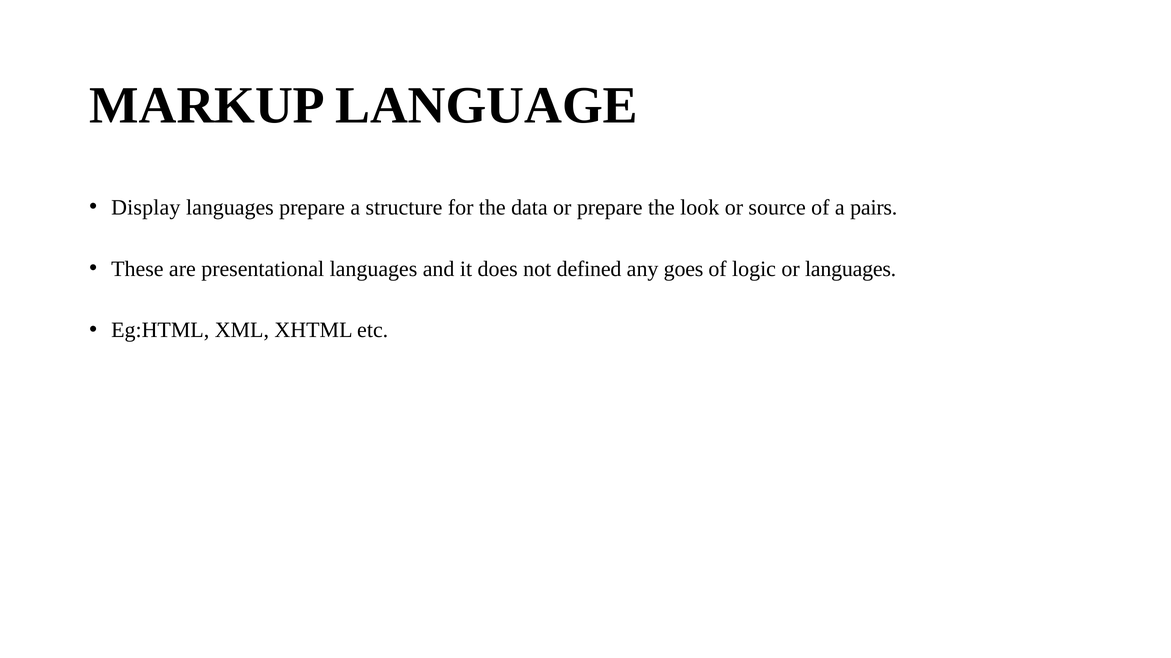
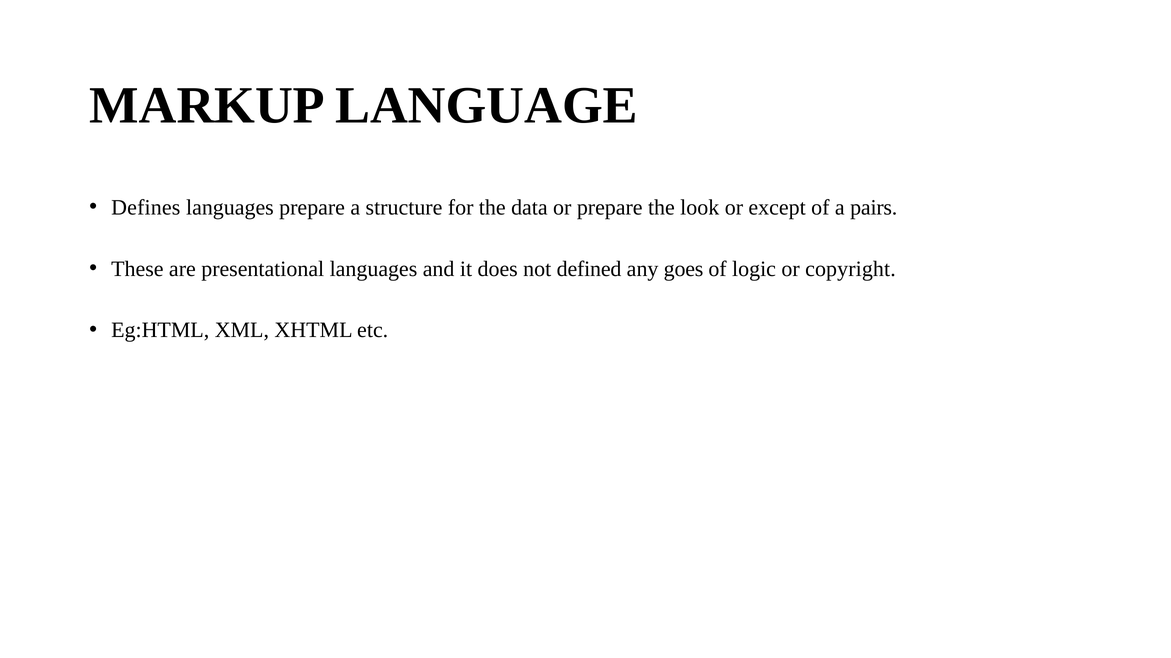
Display: Display -> Defines
source: source -> except
or languages: languages -> copyright
